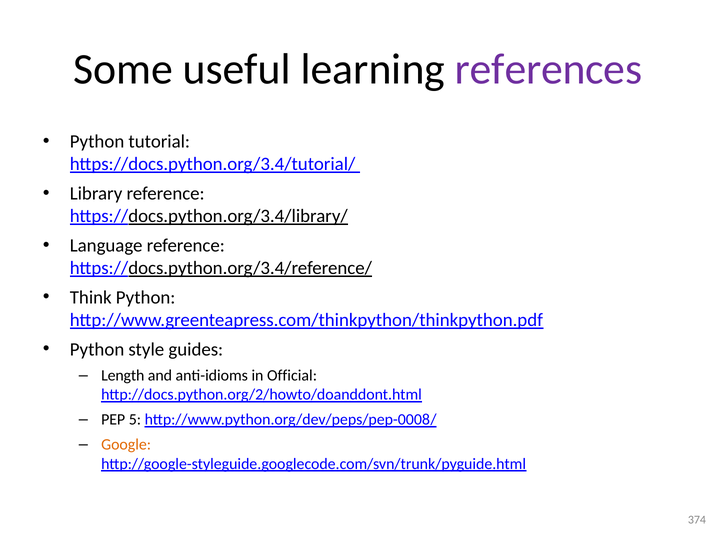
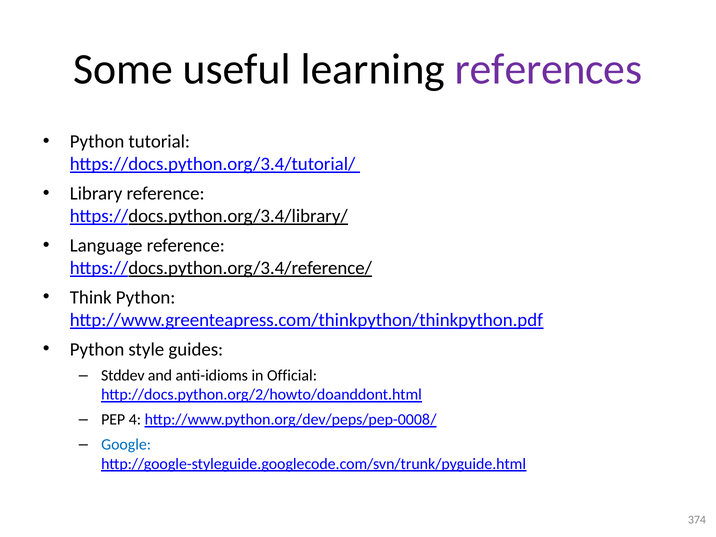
Length: Length -> Stddev
5: 5 -> 4
Google colour: orange -> blue
